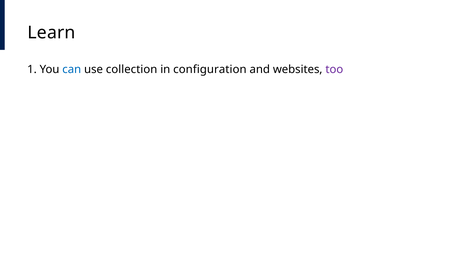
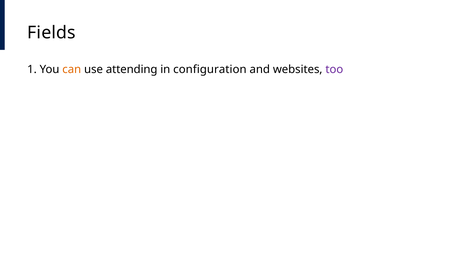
Learn: Learn -> Fields
can colour: blue -> orange
collection: collection -> attending
